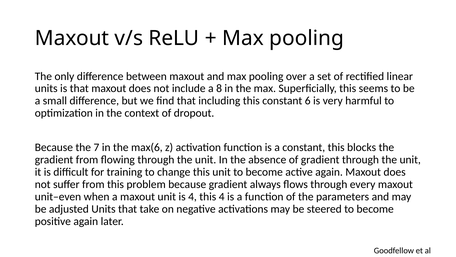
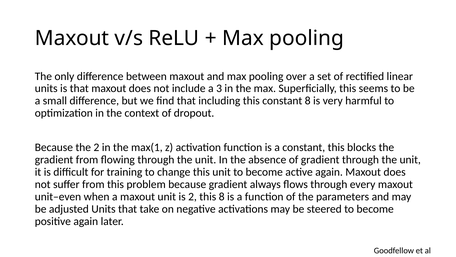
8: 8 -> 3
constant 6: 6 -> 8
the 7: 7 -> 2
max(6: max(6 -> max(1
is 4: 4 -> 2
this 4: 4 -> 8
